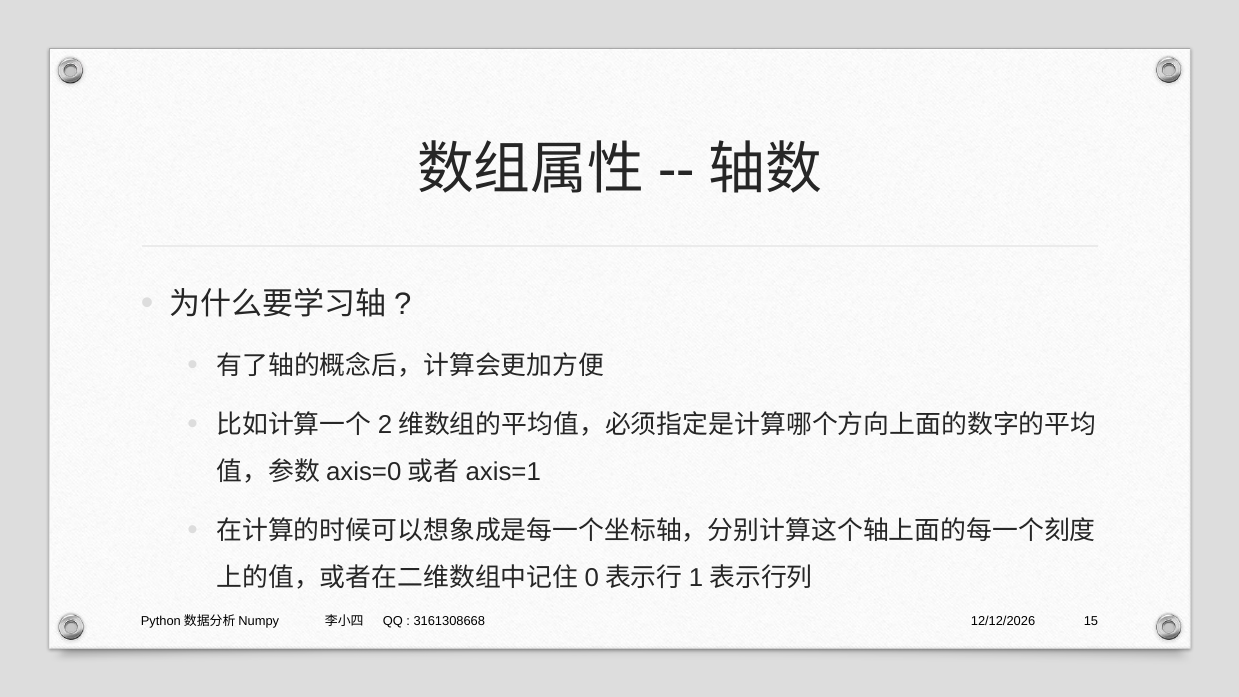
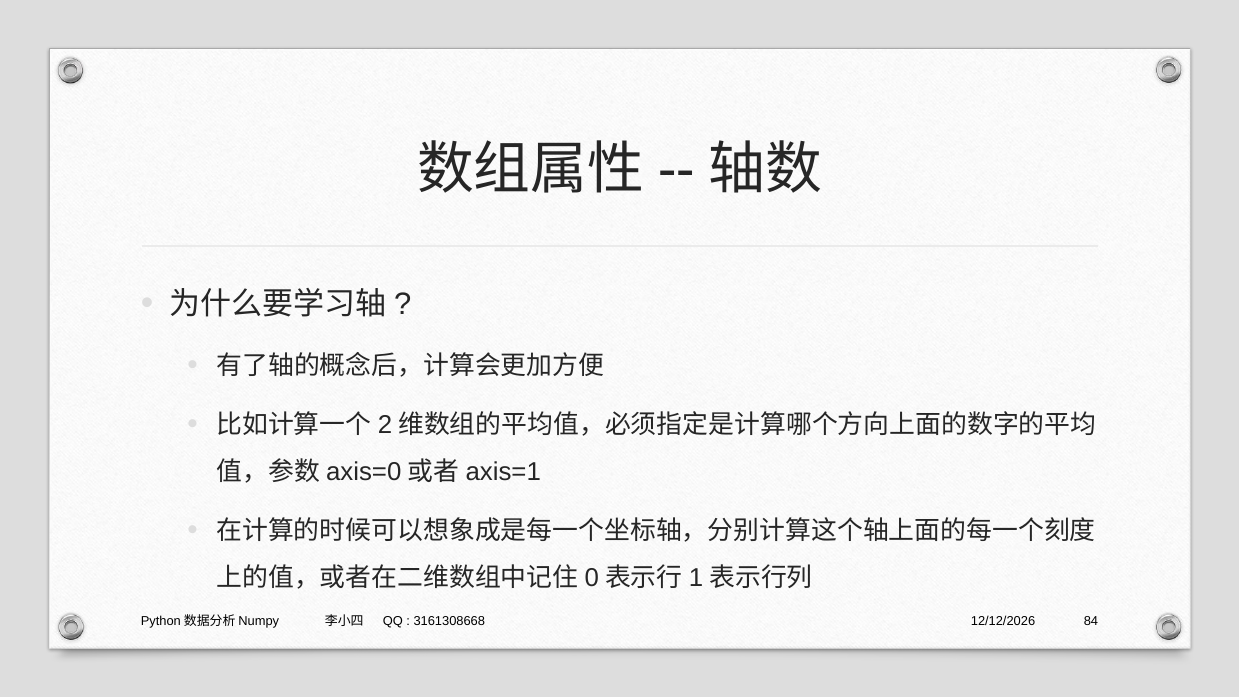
15: 15 -> 84
